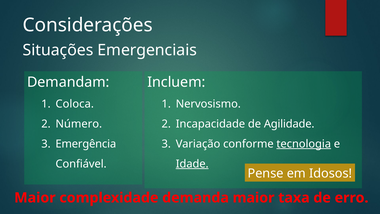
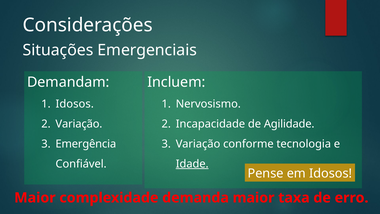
Coloca at (75, 104): Coloca -> Idosos
Número at (79, 124): Número -> Variação
tecnologia underline: present -> none
